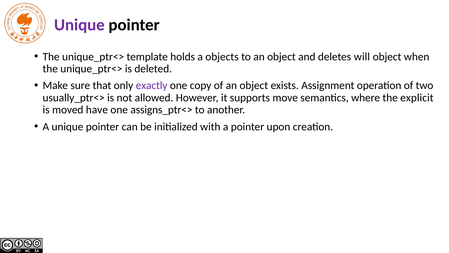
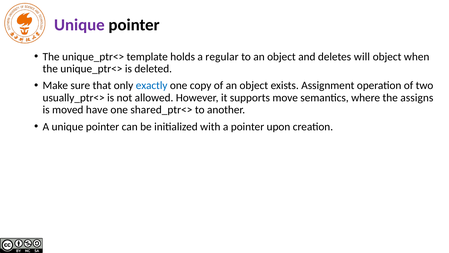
objects: objects -> regular
exactly colour: purple -> blue
explicit: explicit -> assigns
assigns_ptr<>: assigns_ptr<> -> shared_ptr<>
